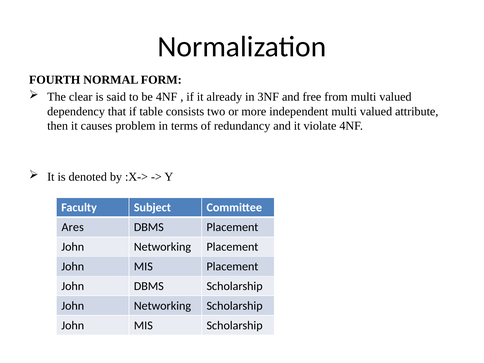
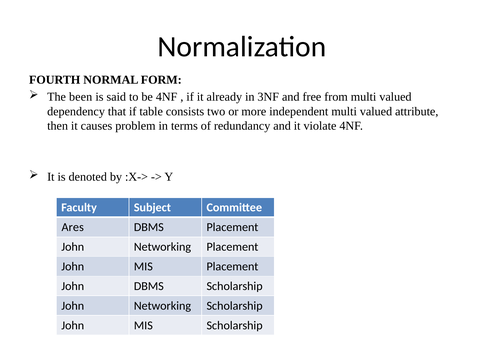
clear: clear -> been
